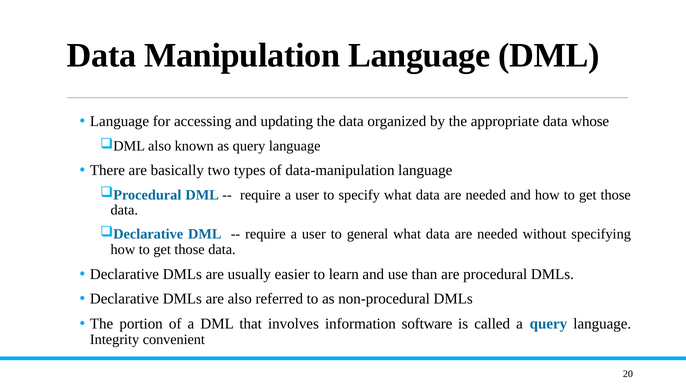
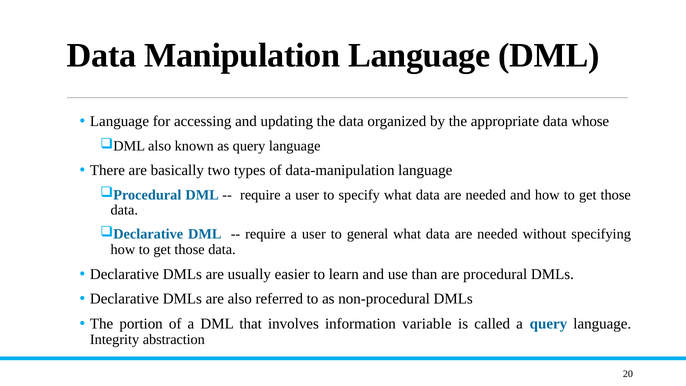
software: software -> variable
convenient: convenient -> abstraction
